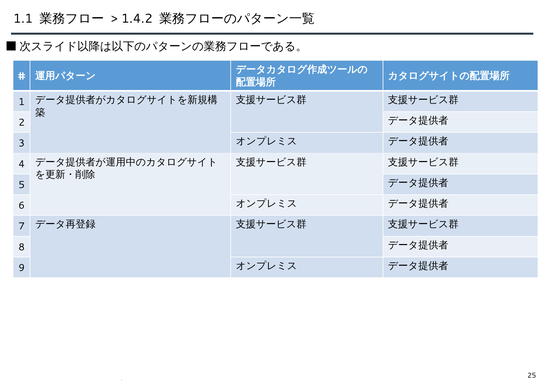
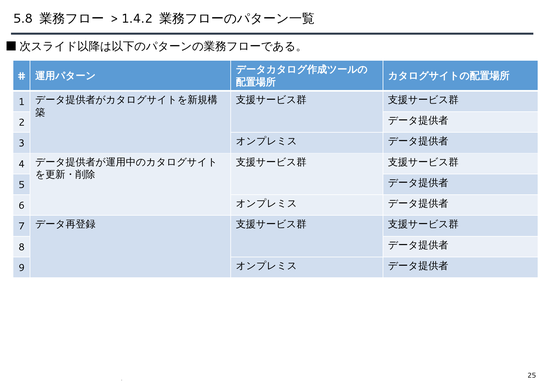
1.1: 1.1 -> 5.8
